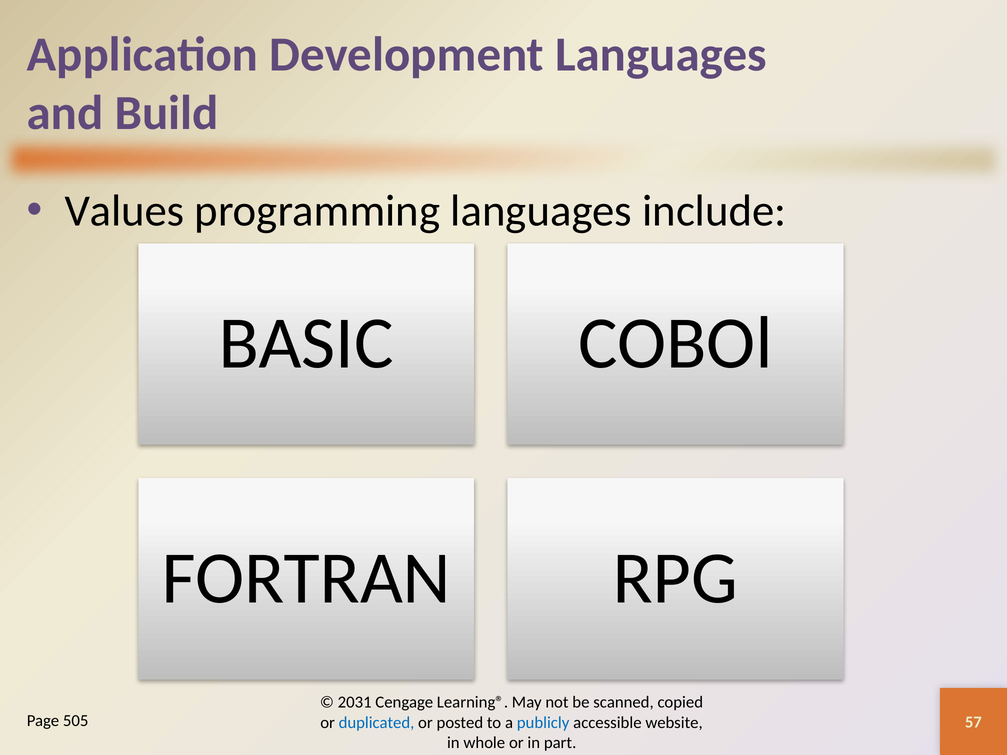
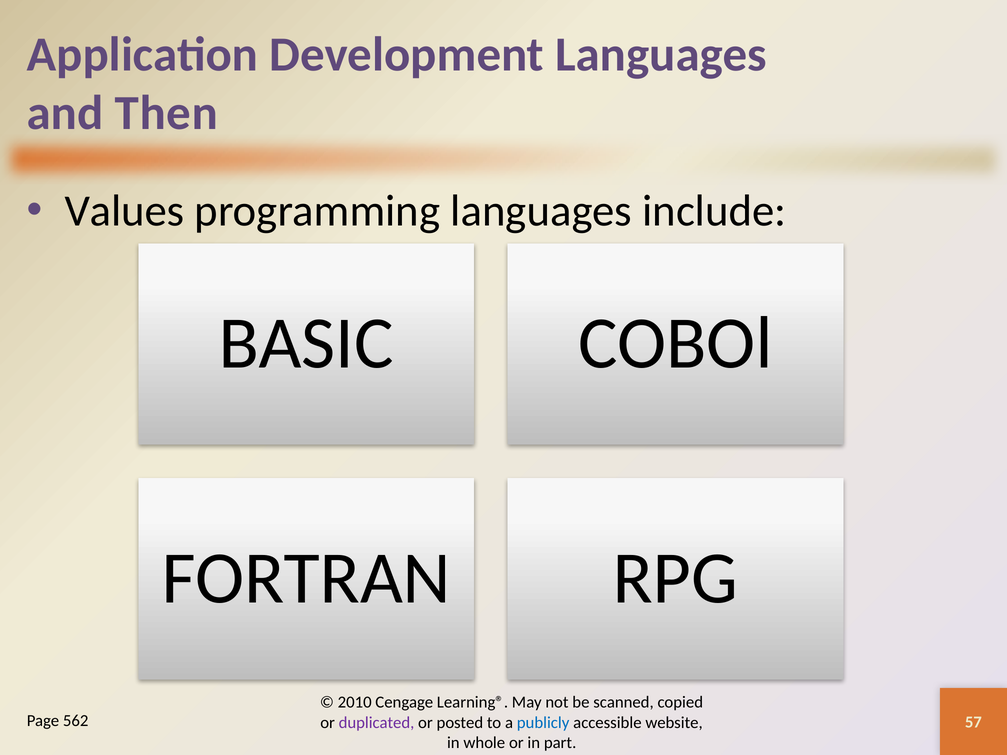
Build: Build -> Then
2031: 2031 -> 2010
505: 505 -> 562
duplicated colour: blue -> purple
